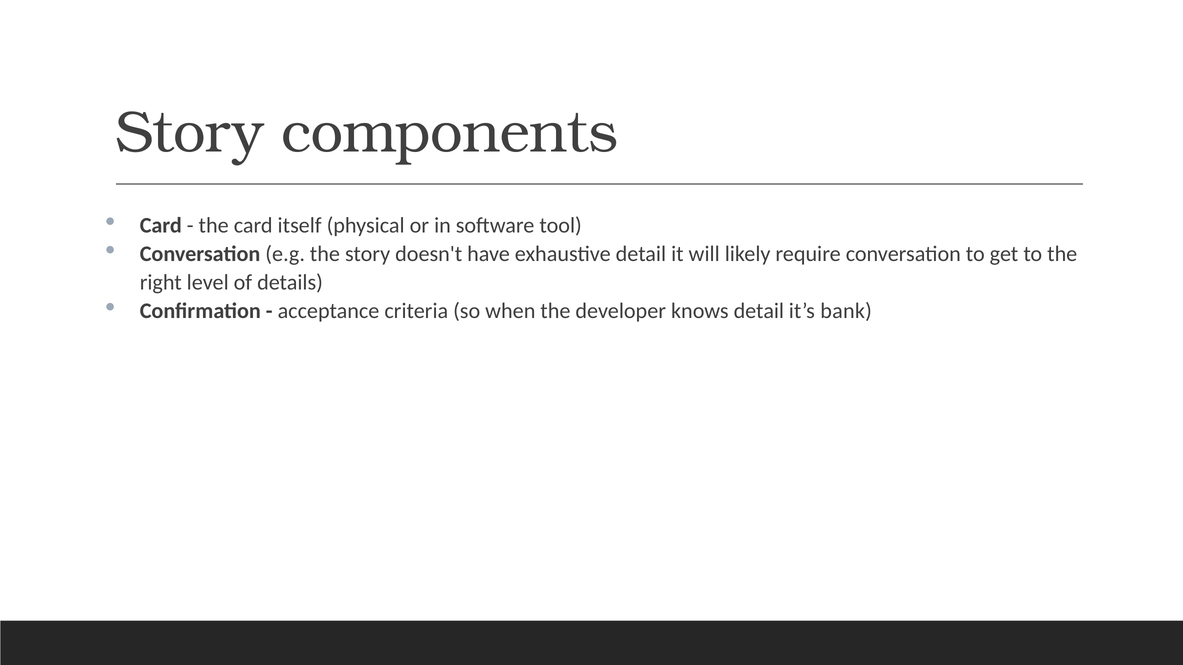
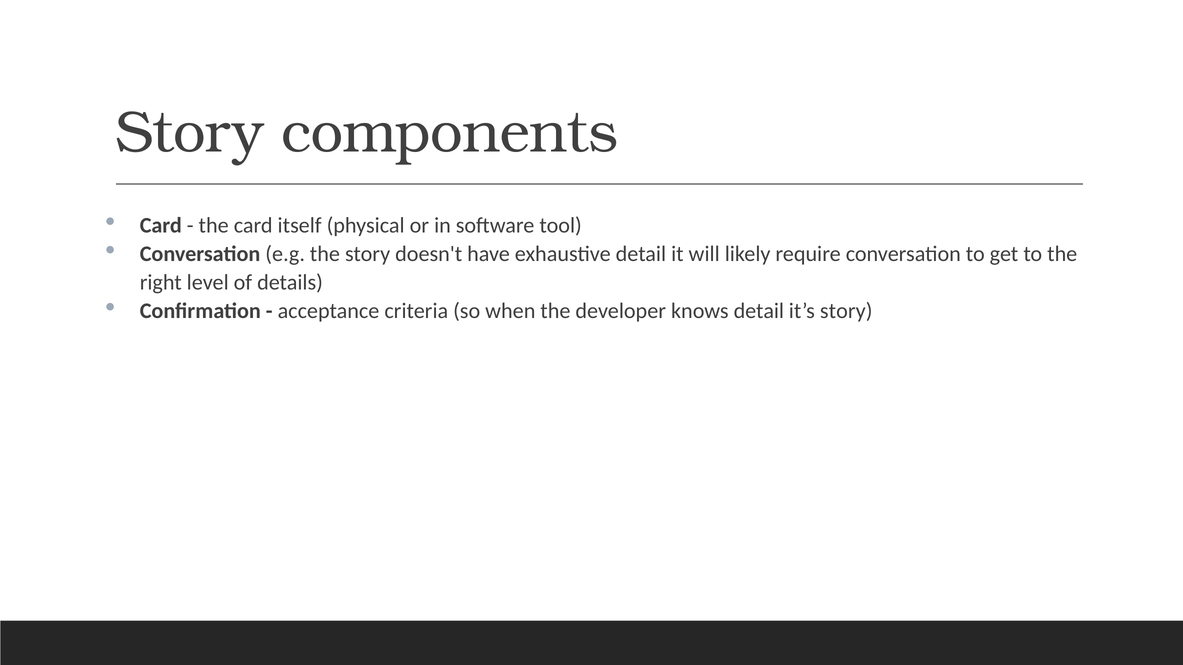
it’s bank: bank -> story
